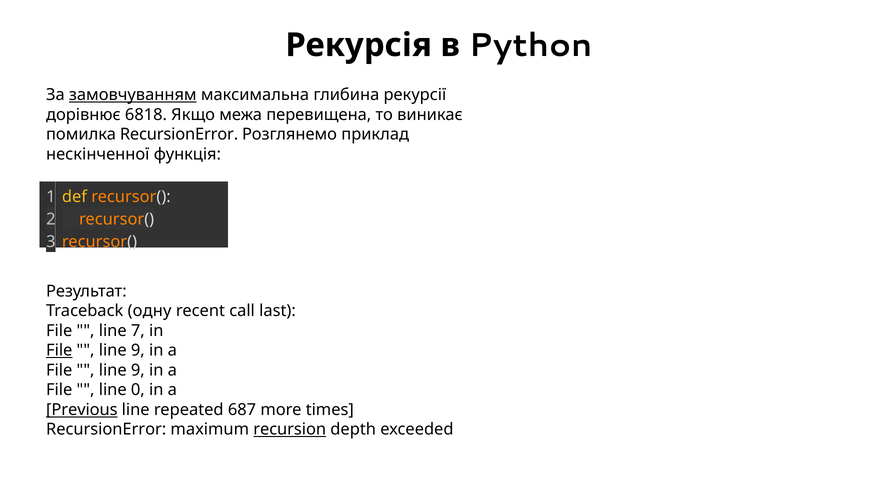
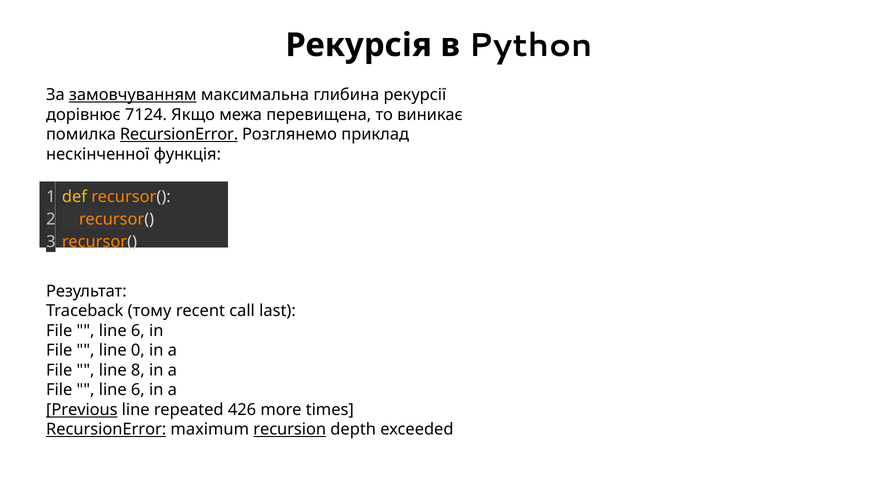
6818: 6818 -> 7124
RecursionError at (179, 134) underline: none -> present
одну: одну -> тому
7 at (138, 331): 7 -> 6
File at (59, 350) underline: present -> none
9 at (138, 350): 9 -> 0
9 at (138, 370): 9 -> 8
0 at (138, 390): 0 -> 6
687: 687 -> 426
RecursionError at (106, 429) underline: none -> present
